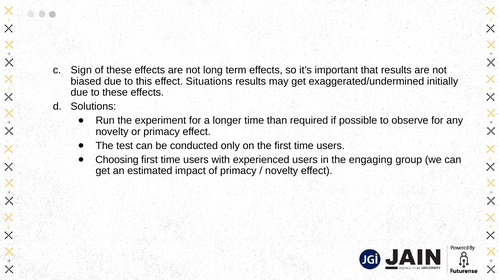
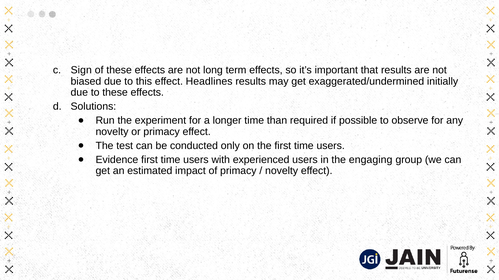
Situations: Situations -> Headlines
Choosing: Choosing -> Evidence
